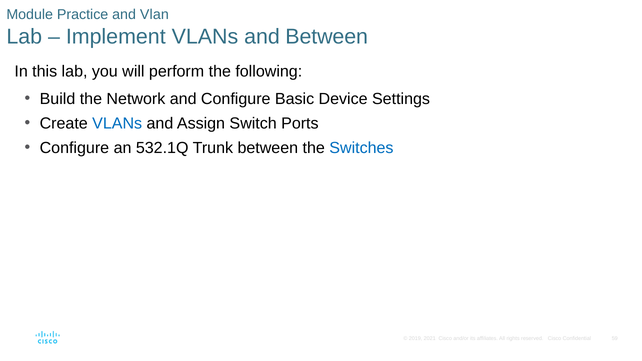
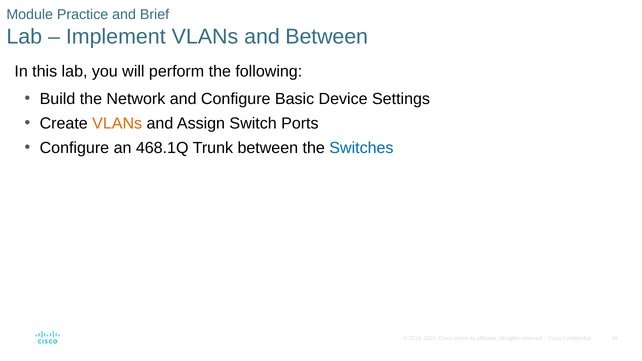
Vlan: Vlan -> Brief
VLANs at (117, 123) colour: blue -> orange
532.1Q: 532.1Q -> 468.1Q
